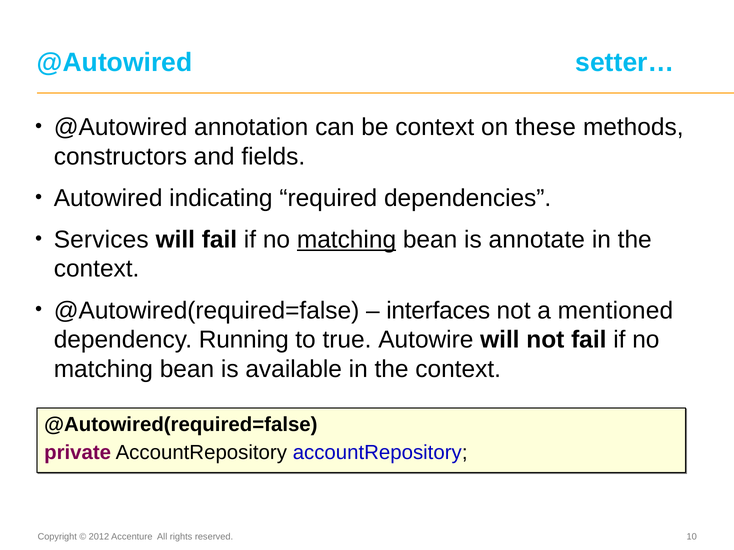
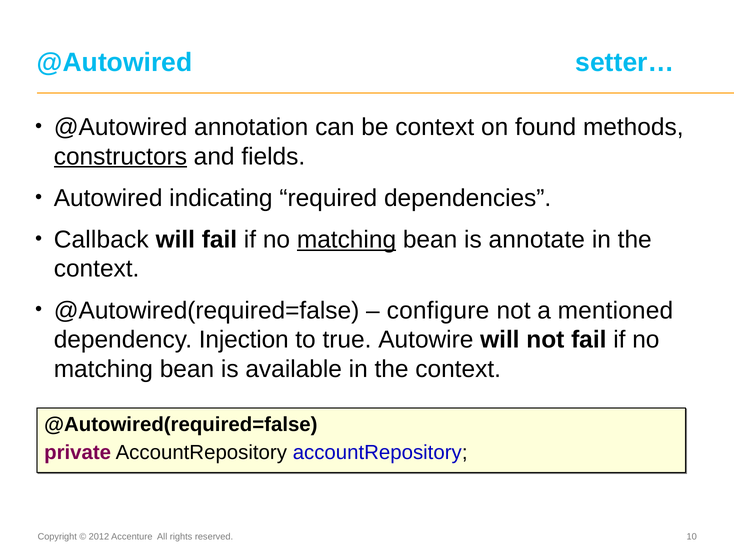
these: these -> found
constructors underline: none -> present
Services: Services -> Callback
interfaces: interfaces -> configure
Running: Running -> Injection
